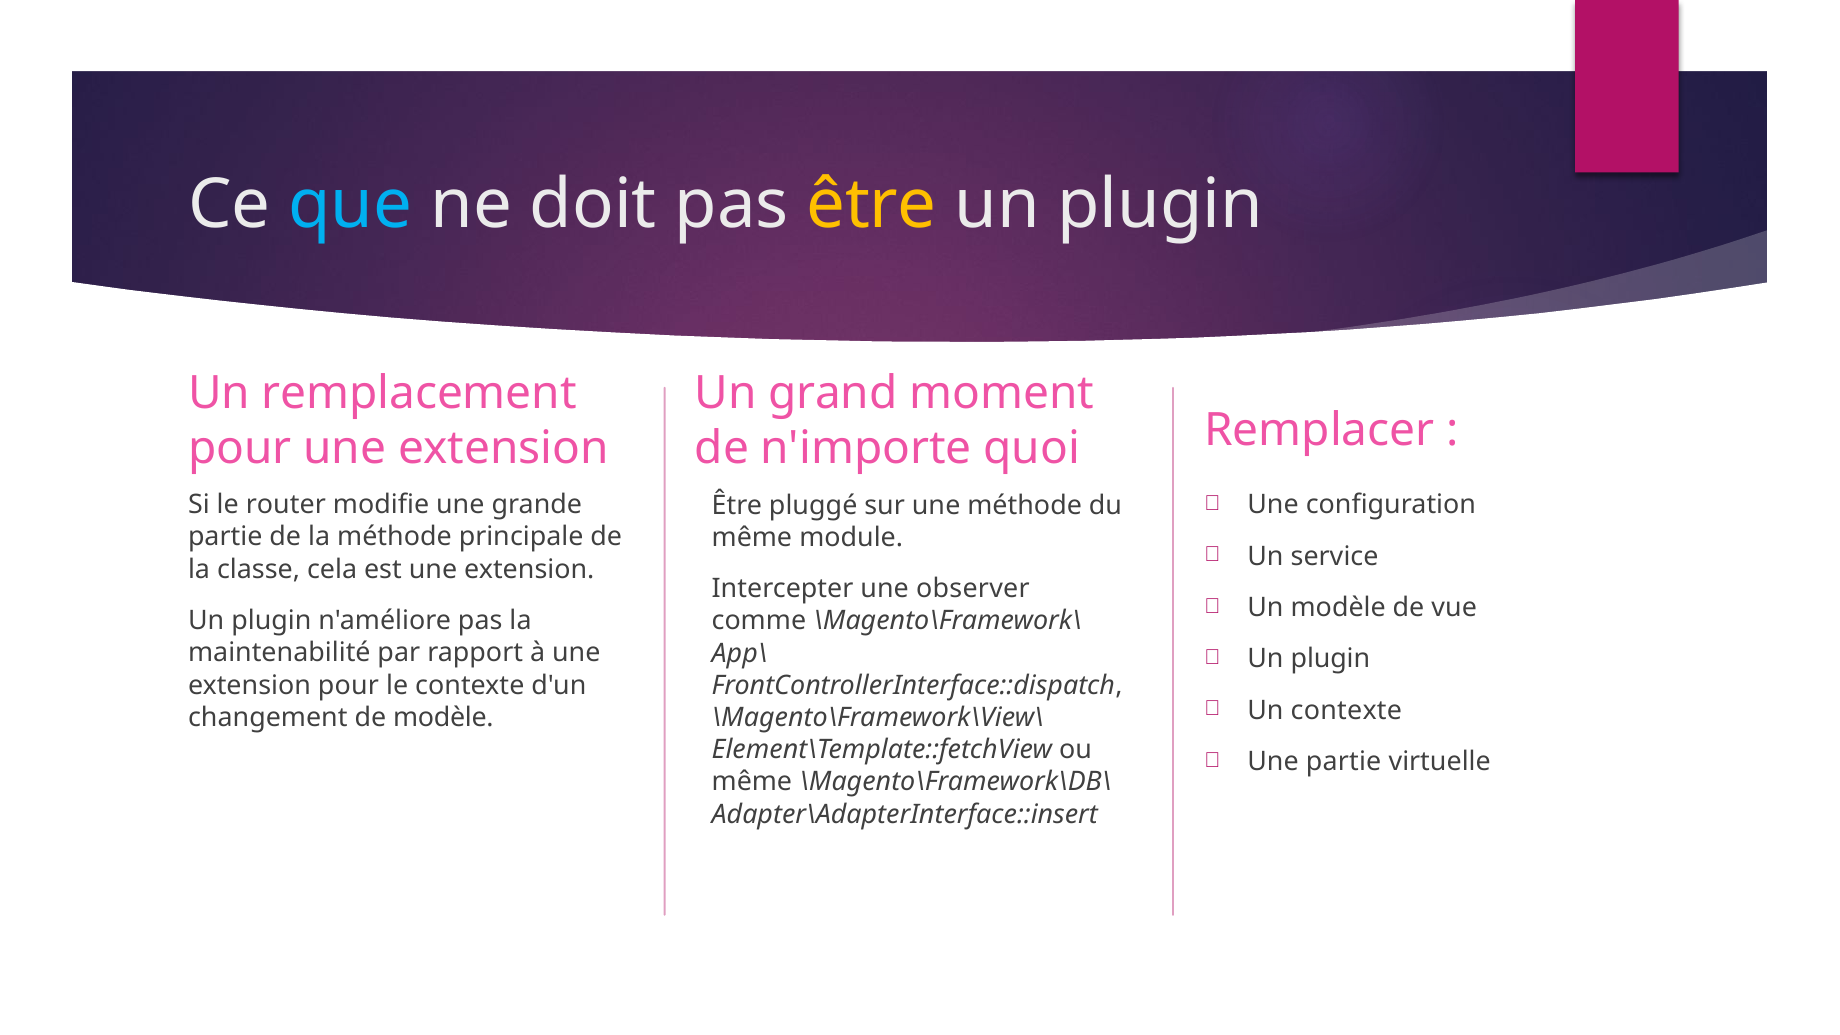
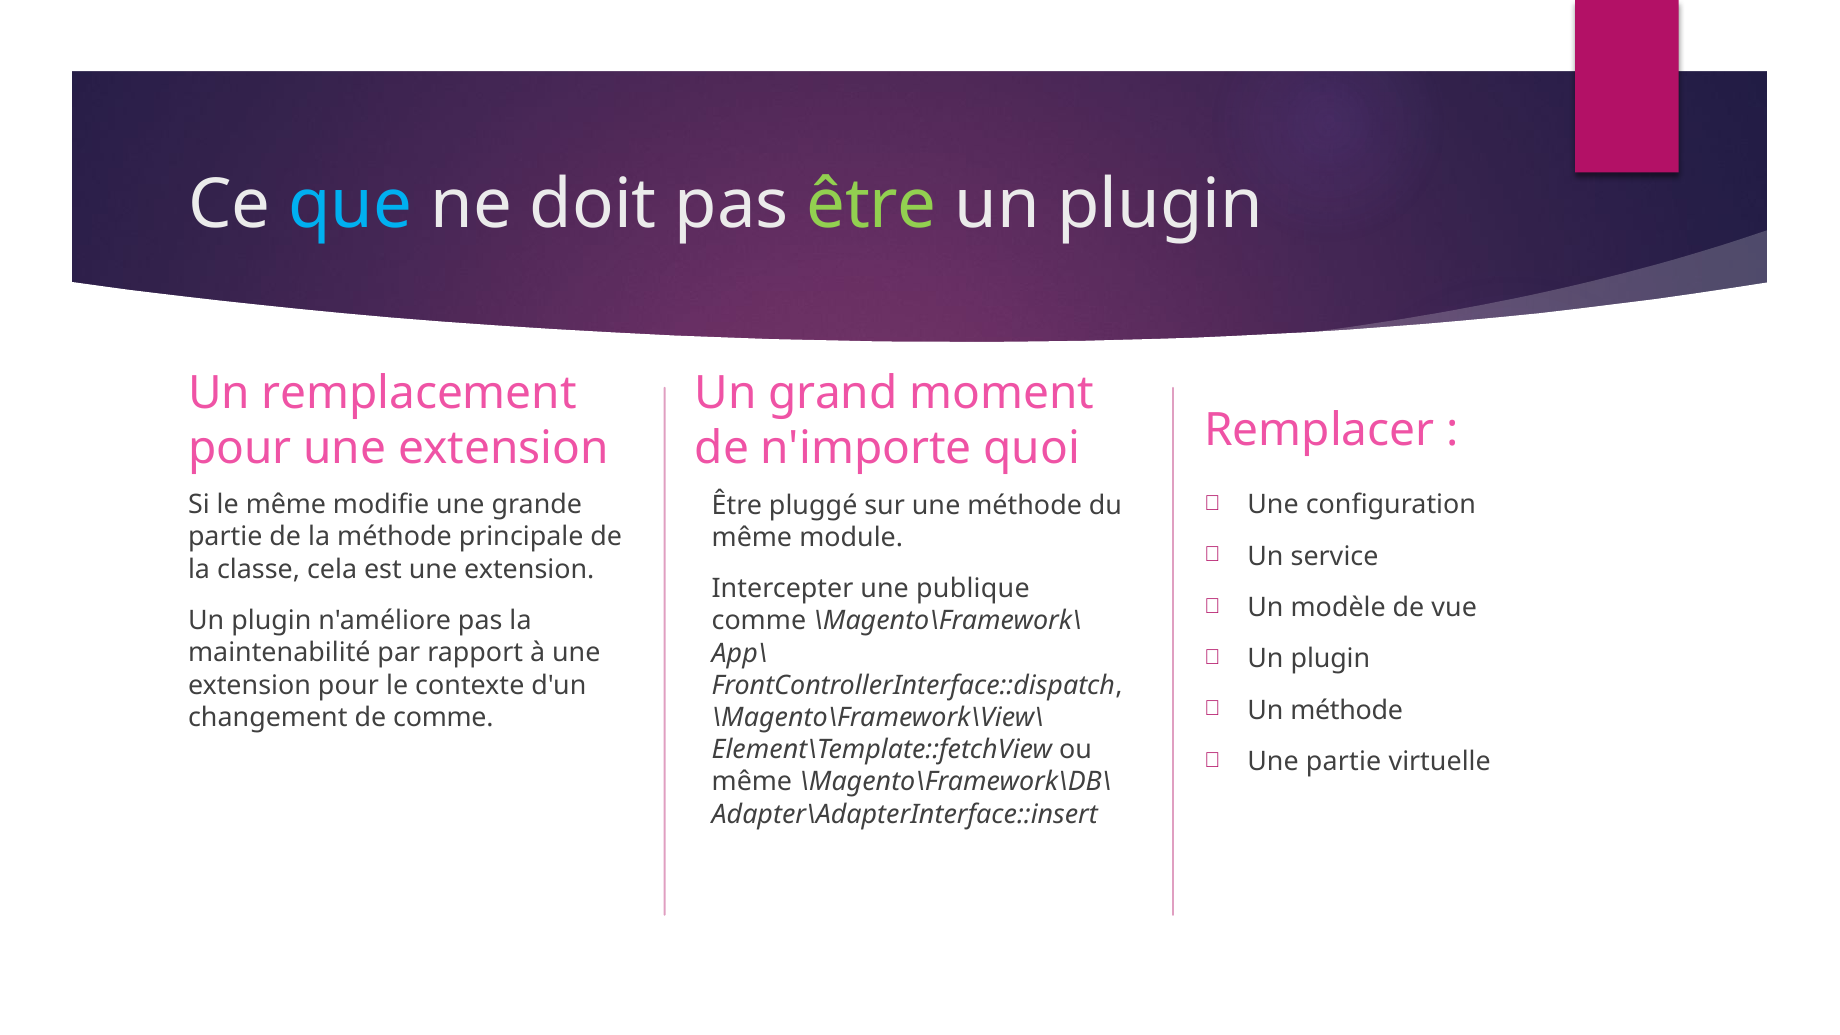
être at (872, 205) colour: yellow -> light green
le router: router -> même
observer: observer -> publique
Un contexte: contexte -> méthode
de modèle: modèle -> comme
